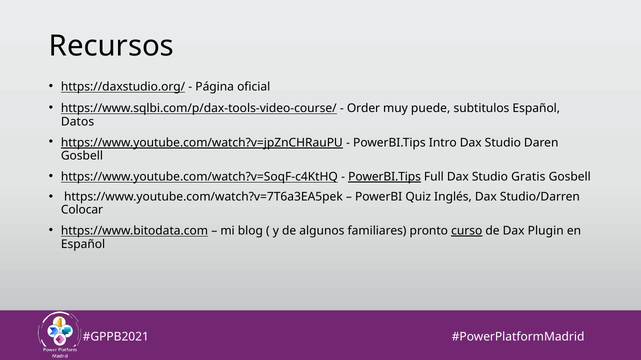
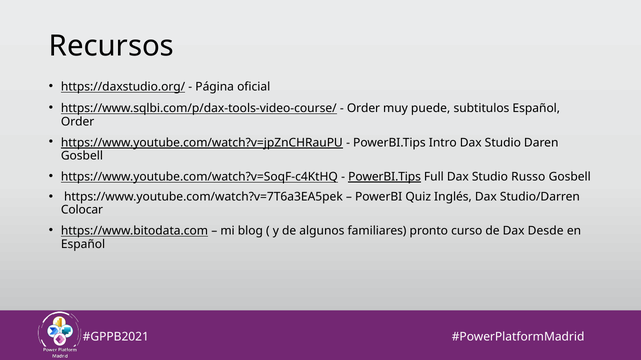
Datos at (78, 122): Datos -> Order
Gratis: Gratis -> Russo
curso underline: present -> none
Plugin: Plugin -> Desde
